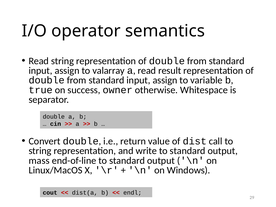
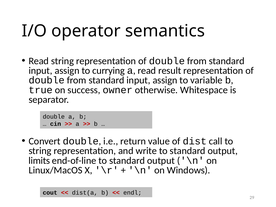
valarray: valarray -> currying
mass: mass -> limits
